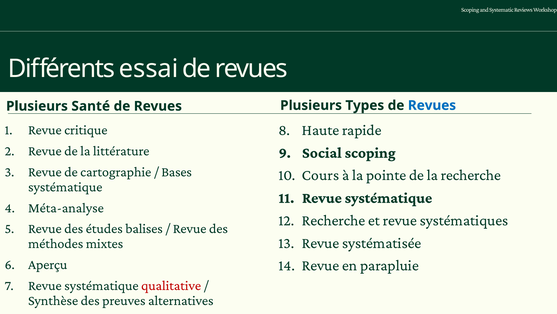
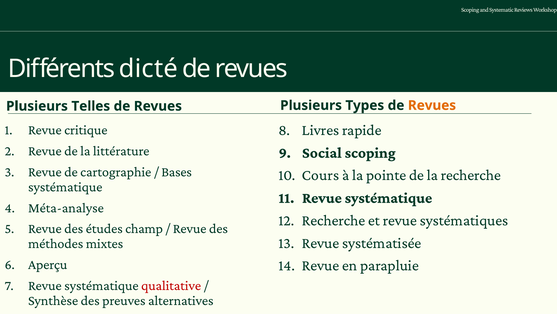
essai: essai -> dicté
Revues at (432, 105) colour: blue -> orange
Santé: Santé -> Telles
Haute: Haute -> Livres
balises: balises -> champ
